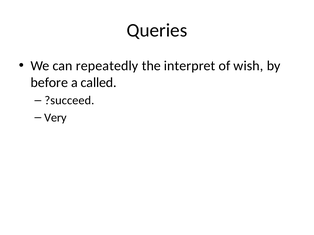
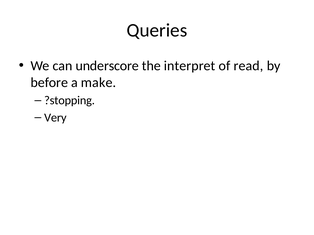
repeatedly: repeatedly -> underscore
wish: wish -> read
called: called -> make
?succeed: ?succeed -> ?stopping
